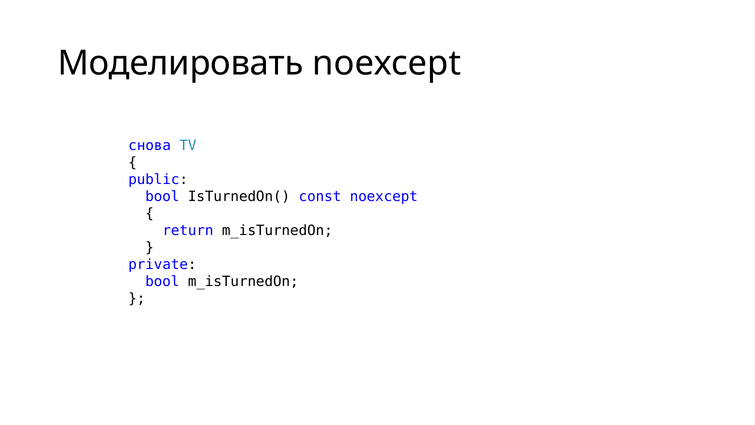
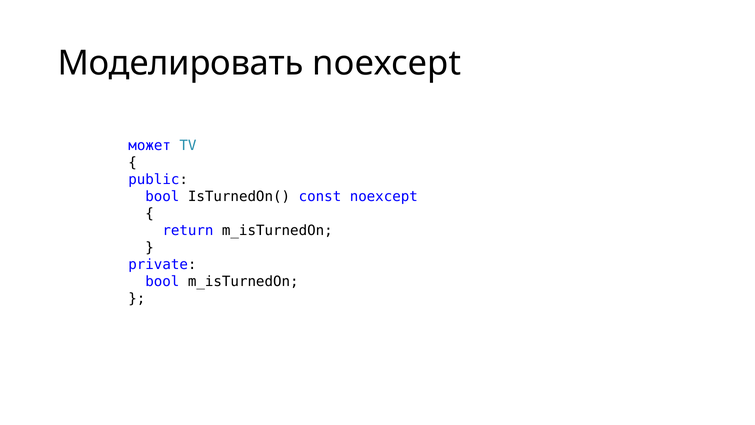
снова: снова -> может
